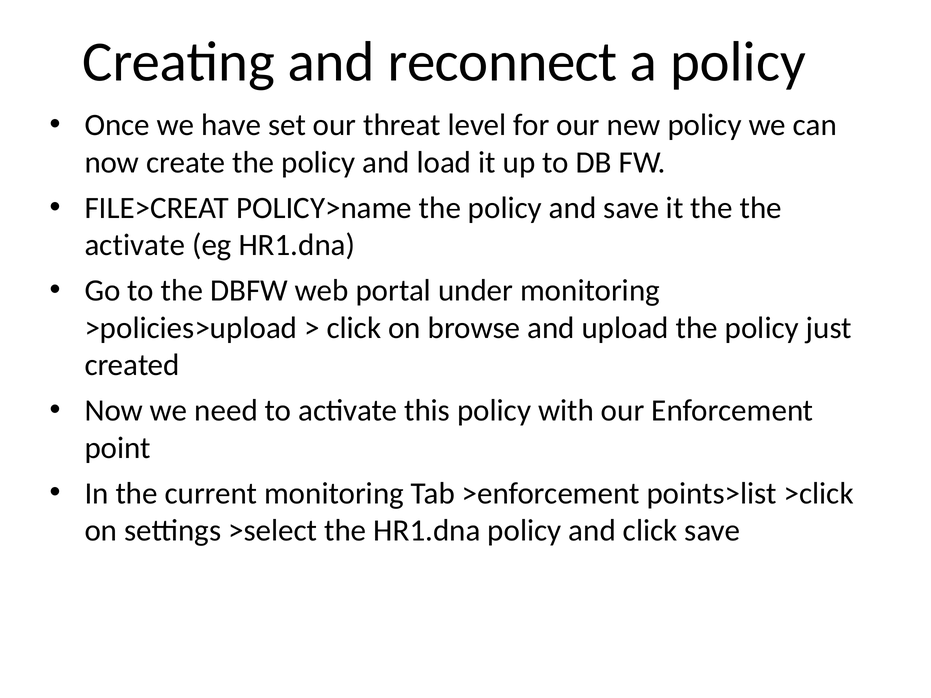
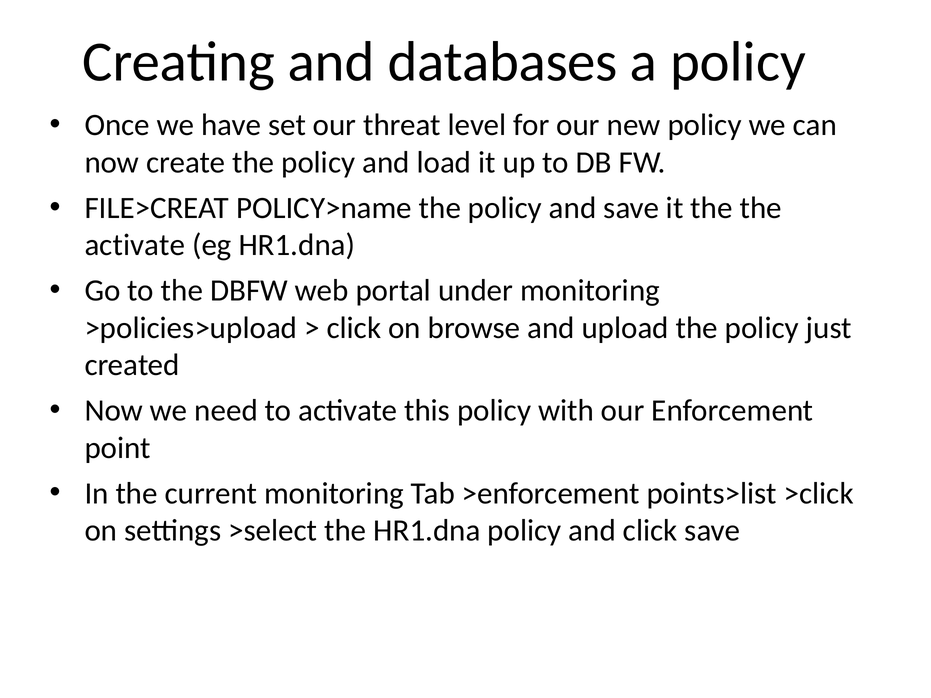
reconnect: reconnect -> databases
